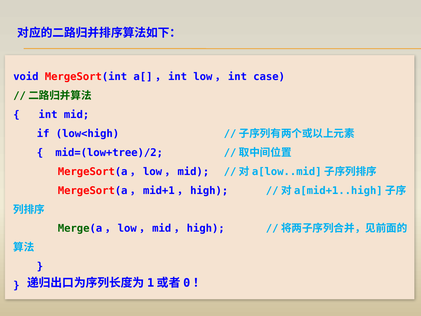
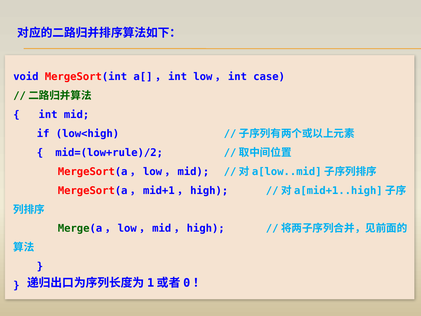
mid=(low+tree)/2: mid=(low+tree)/2 -> mid=(low+rule)/2
